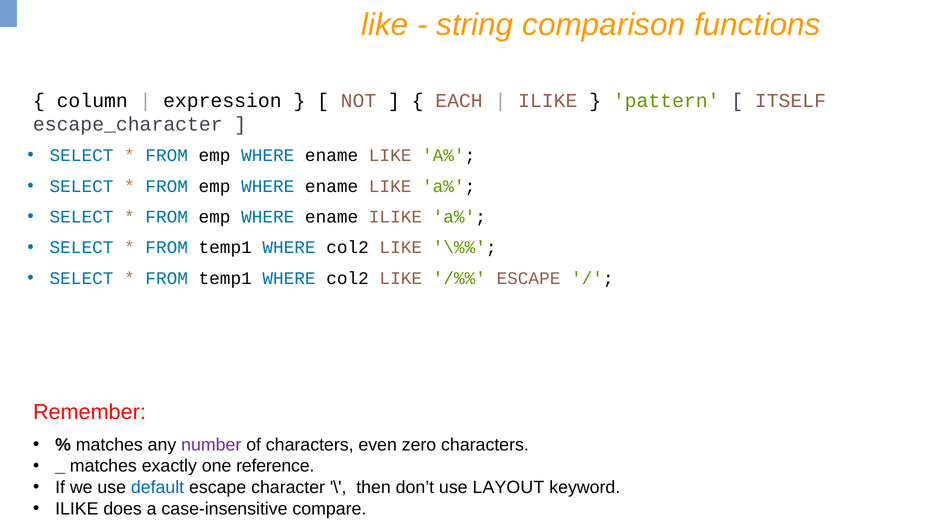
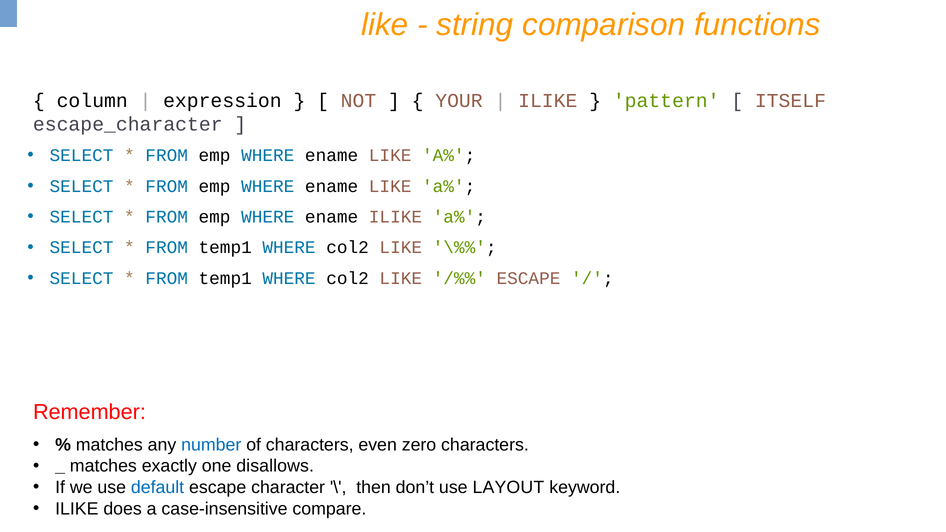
EACH: EACH -> YOUR
number colour: purple -> blue
reference: reference -> disallows
